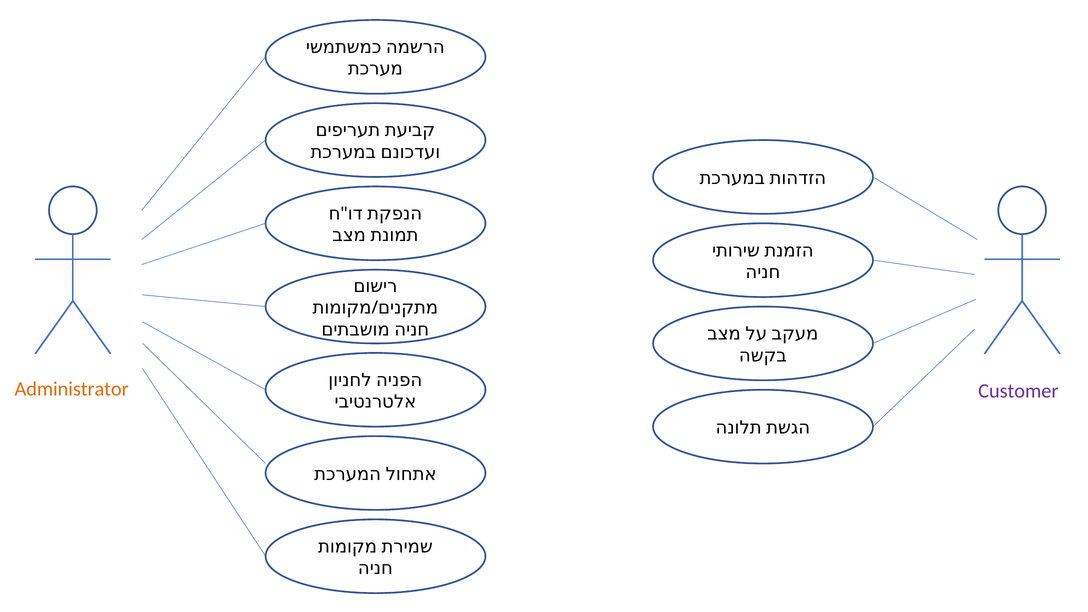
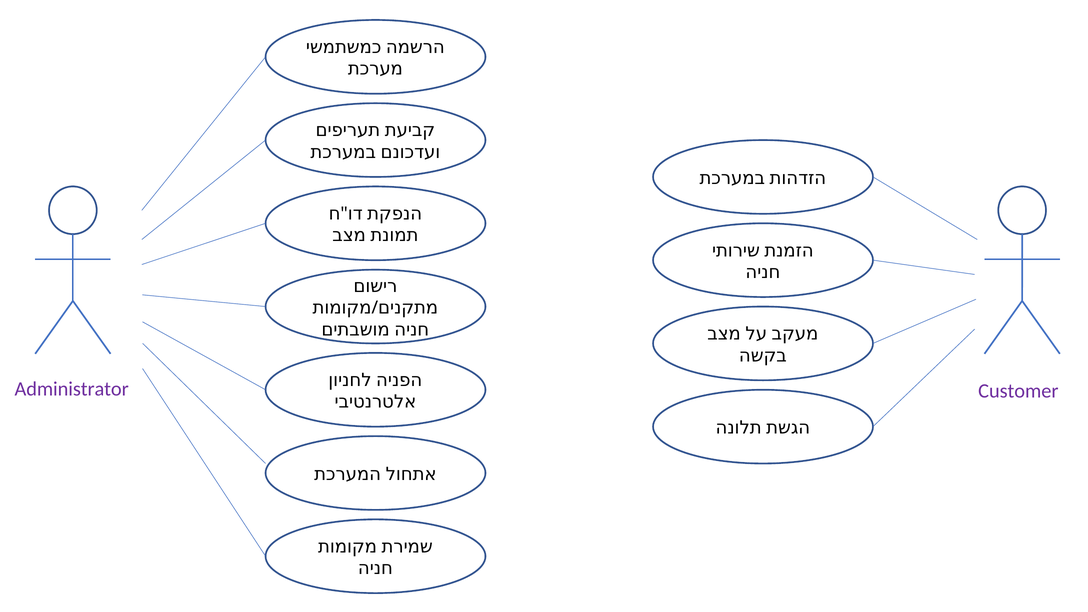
Administrator colour: orange -> purple
